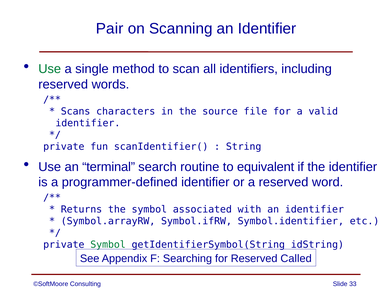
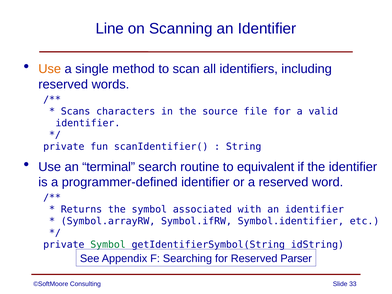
Pair: Pair -> Line
Use at (50, 69) colour: green -> orange
Called: Called -> Parser
